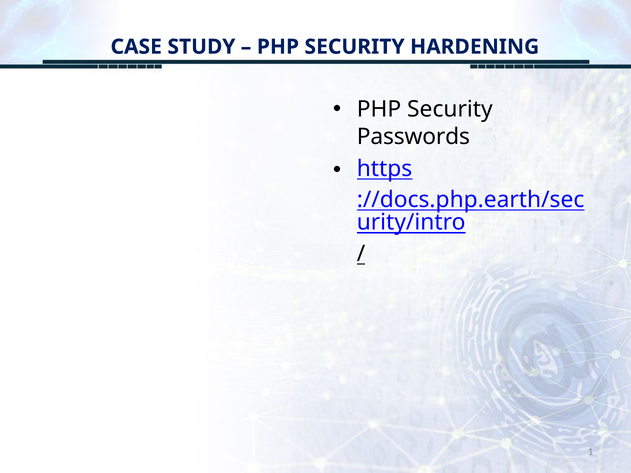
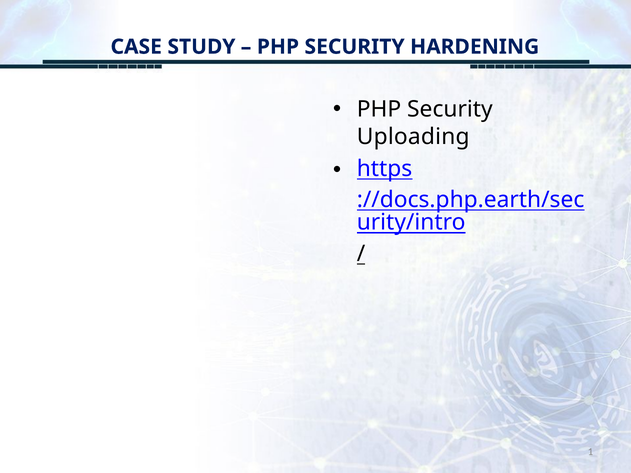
Passwords: Passwords -> Uploading
